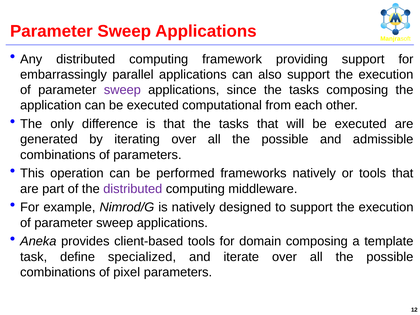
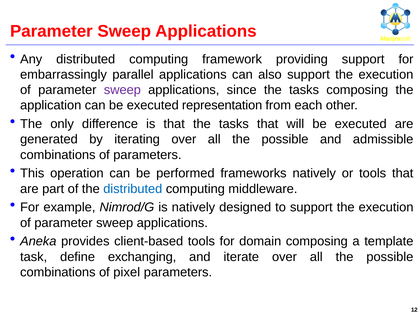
computational: computational -> representation
distributed at (133, 189) colour: purple -> blue
specialized: specialized -> exchanging
